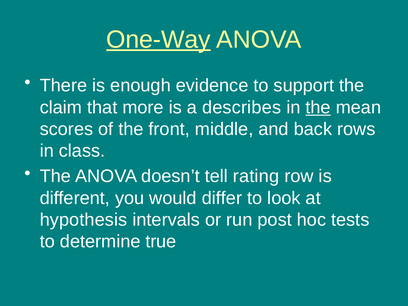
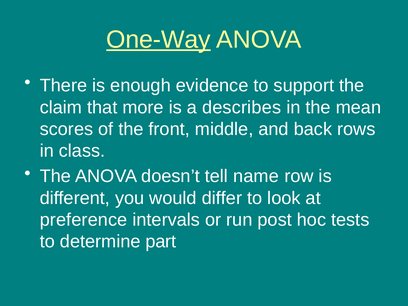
the at (318, 107) underline: present -> none
rating: rating -> name
hypothesis: hypothesis -> preference
true: true -> part
